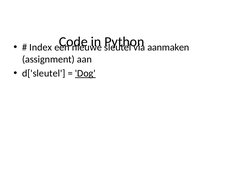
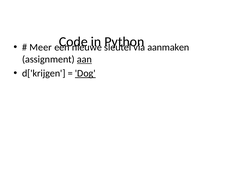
Index: Index -> Meer
aan underline: none -> present
d['sleutel: d['sleutel -> d['krijgen
